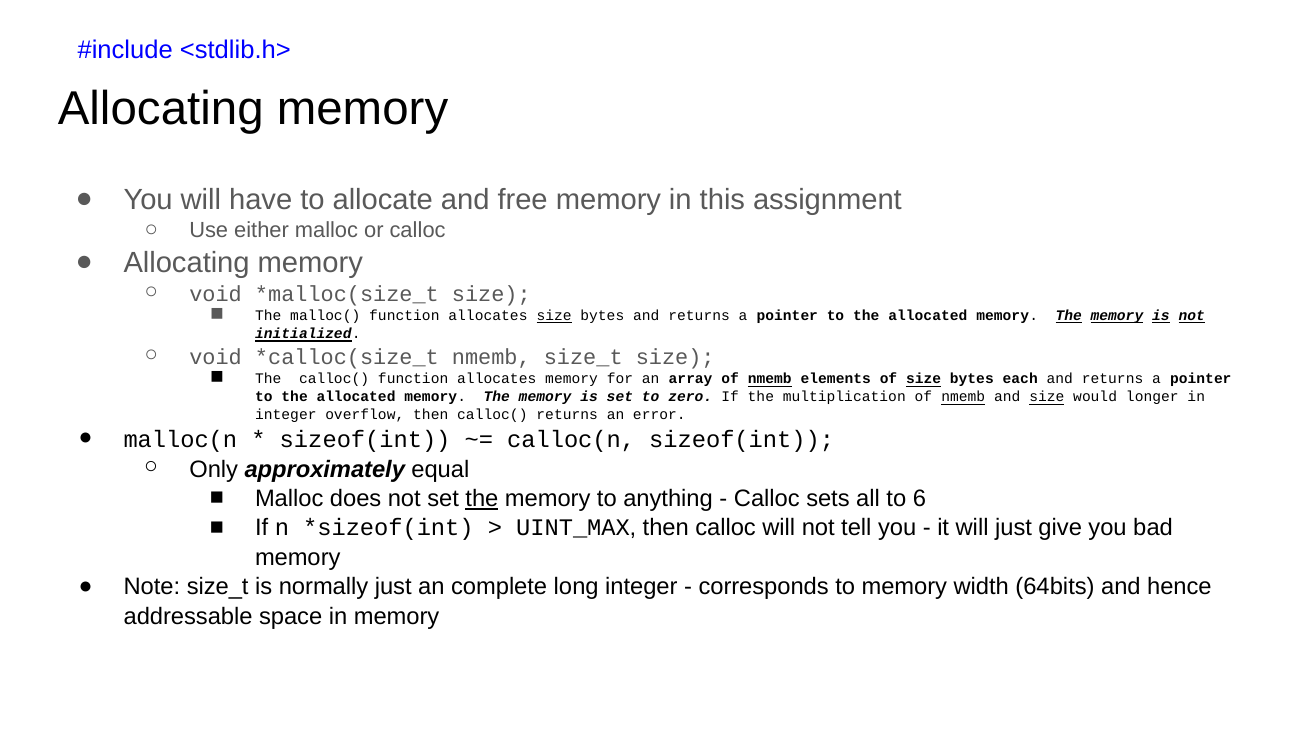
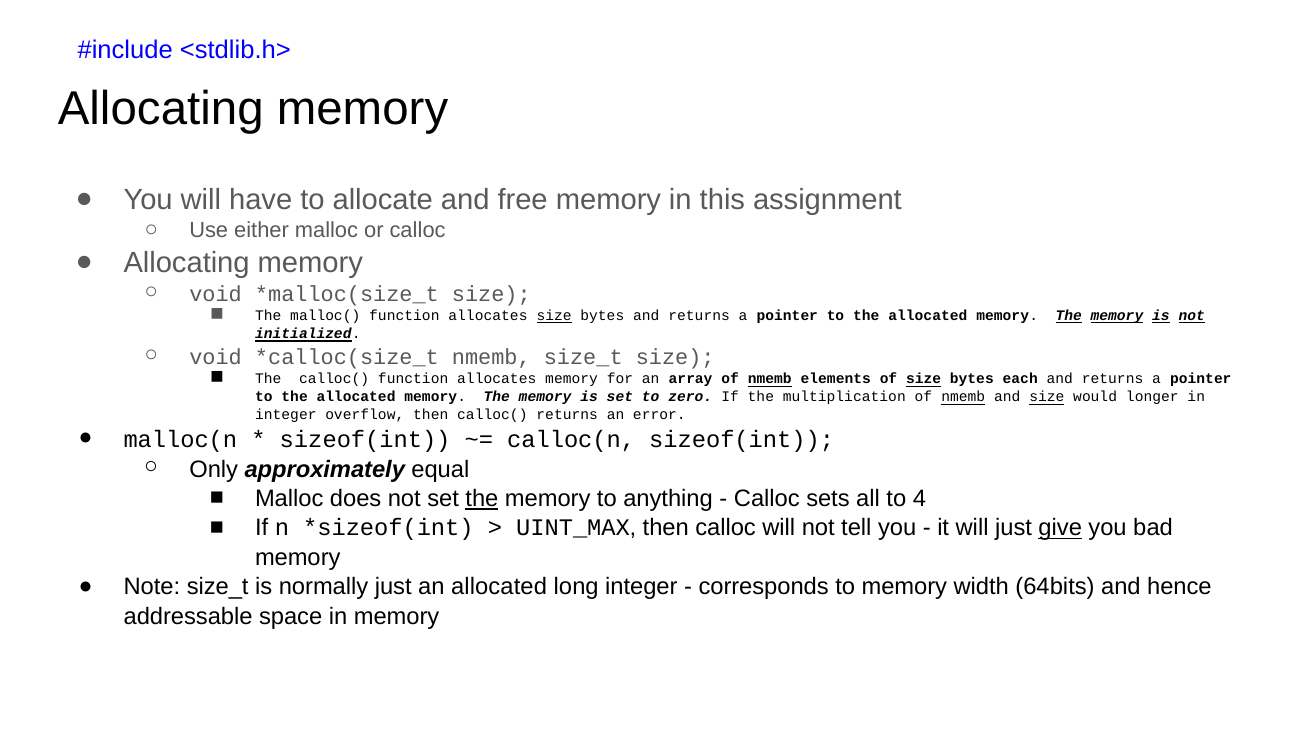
6: 6 -> 4
give underline: none -> present
an complete: complete -> allocated
